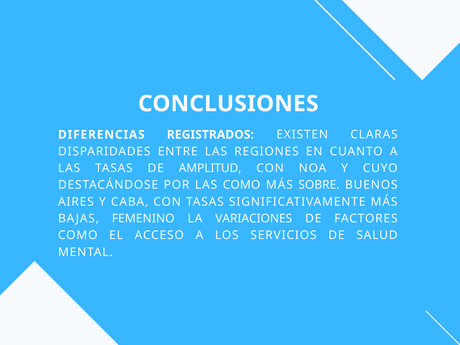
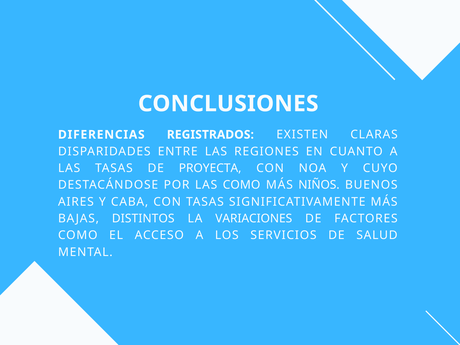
AMPLITUD: AMPLITUD -> PROYECTA
SOBRE: SOBRE -> NIÑOS
FEMENINO: FEMENINO -> DISTINTOS
